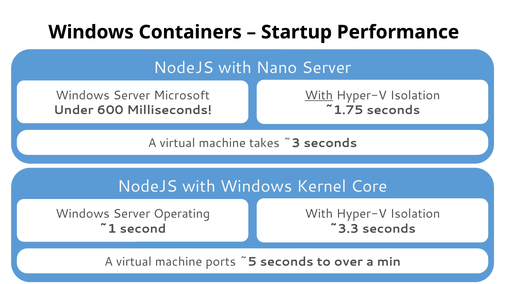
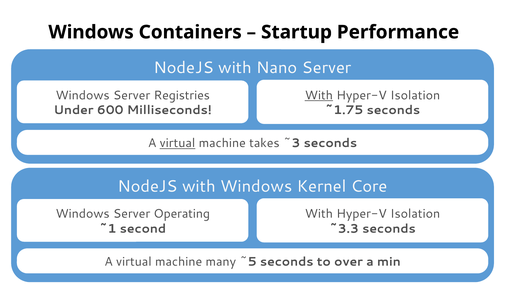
Microsoft: Microsoft -> Registries
virtual at (177, 143) underline: none -> present
ports: ports -> many
